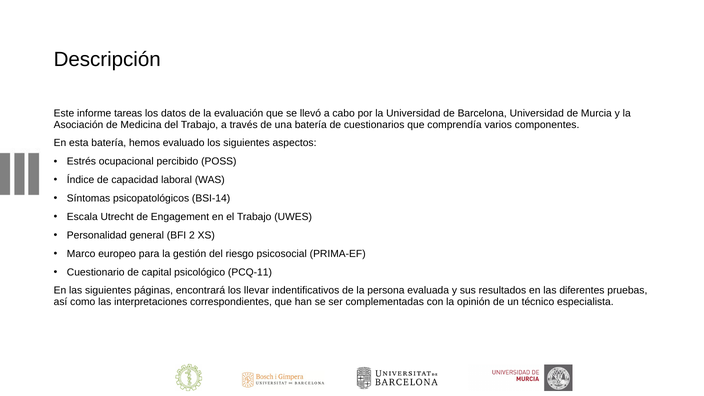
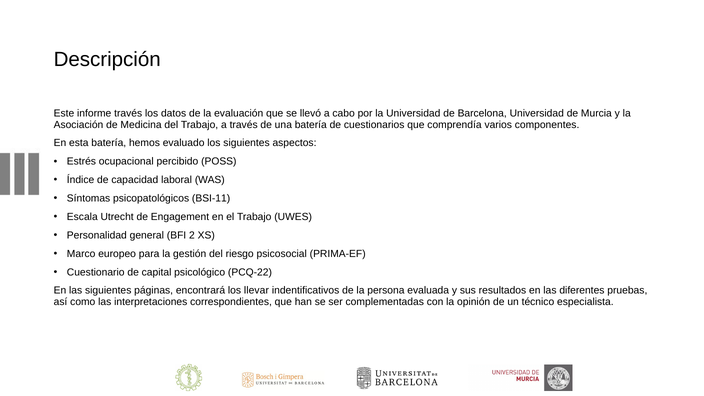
informe tareas: tareas -> través
BSI-14: BSI-14 -> BSI-11
PCQ-11: PCQ-11 -> PCQ-22
